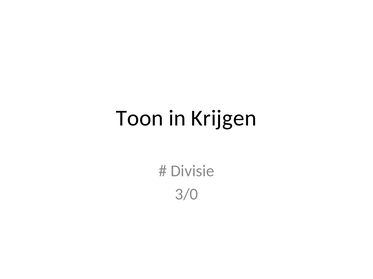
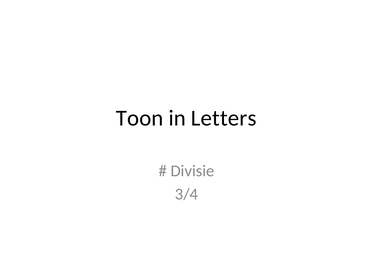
Krijgen: Krijgen -> Letters
3/0: 3/0 -> 3/4
